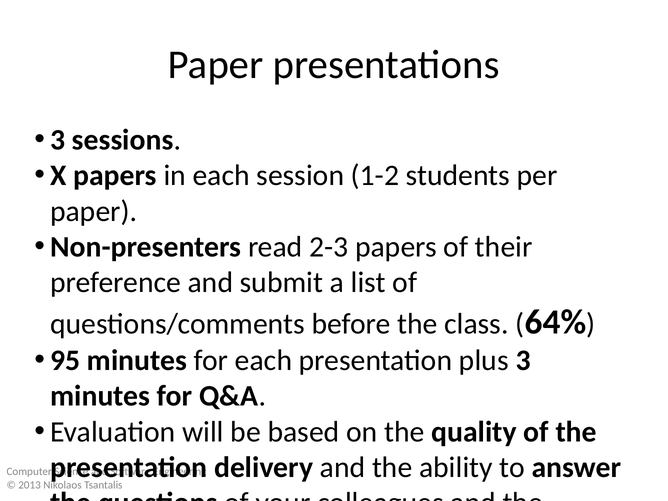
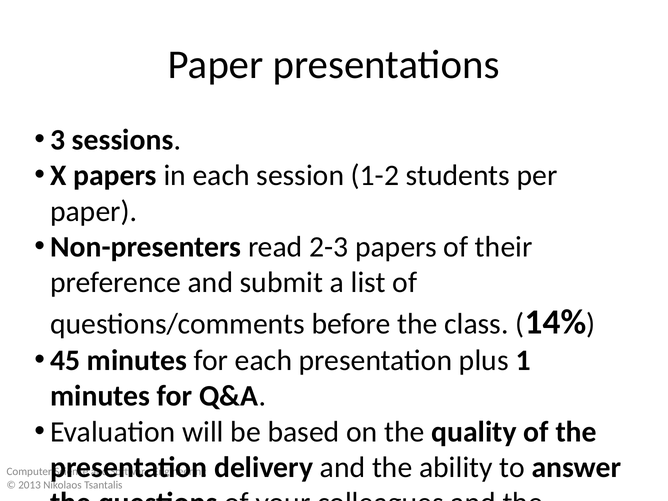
64%: 64% -> 14%
95: 95 -> 45
plus 3: 3 -> 1
